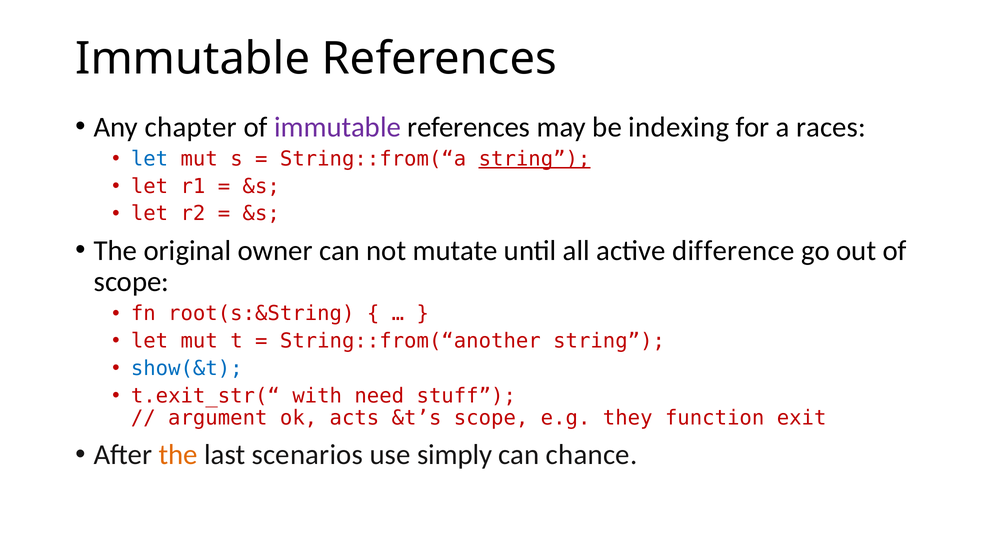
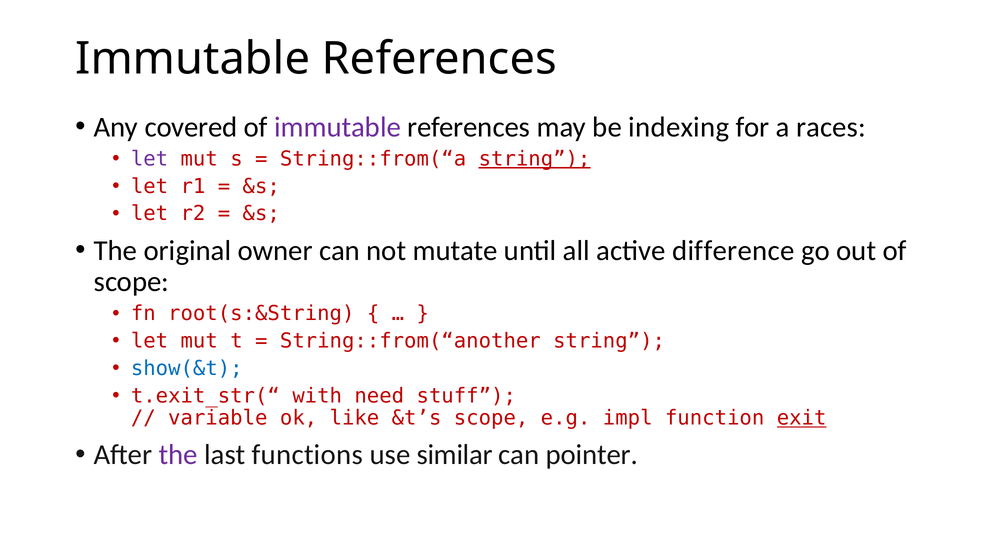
chapter: chapter -> covered
let at (150, 159) colour: blue -> purple
argument: argument -> variable
acts: acts -> like
they: they -> impl
exit underline: none -> present
the at (178, 455) colour: orange -> purple
scenarios: scenarios -> functions
simply: simply -> similar
chance: chance -> pointer
